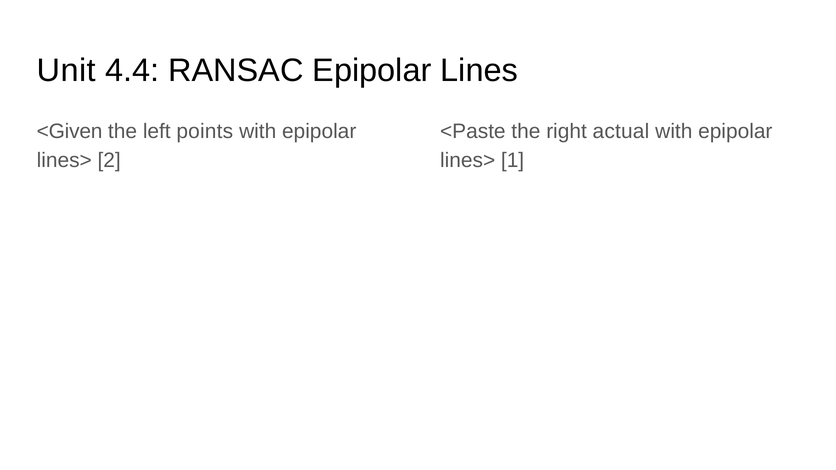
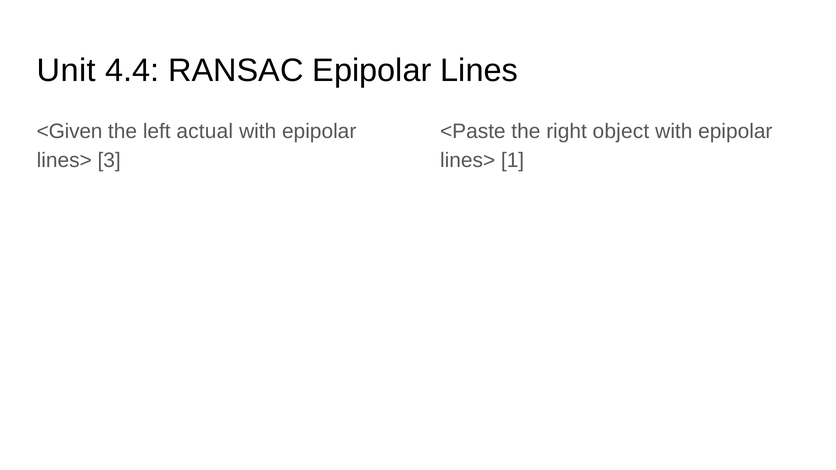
points: points -> actual
actual: actual -> object
2: 2 -> 3
